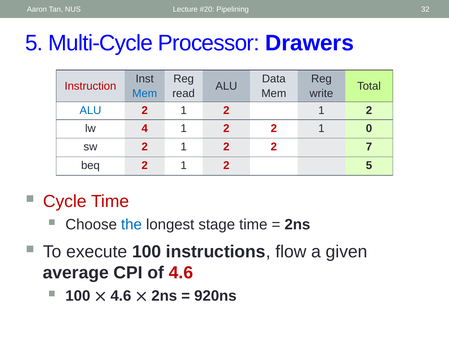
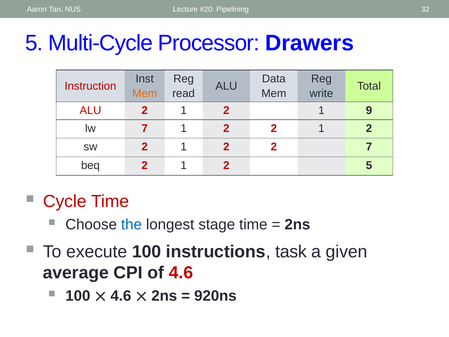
Mem at (145, 93) colour: blue -> orange
ALU at (90, 110) colour: blue -> red
1 2 1 2: 2 -> 9
lw 4: 4 -> 7
2 2 1 0: 0 -> 2
flow: flow -> task
